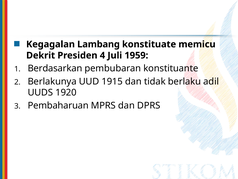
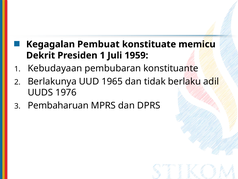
Lambang: Lambang -> Pembuat
Presiden 4: 4 -> 1
Berdasarkan: Berdasarkan -> Kebudayaan
1915: 1915 -> 1965
1920: 1920 -> 1976
